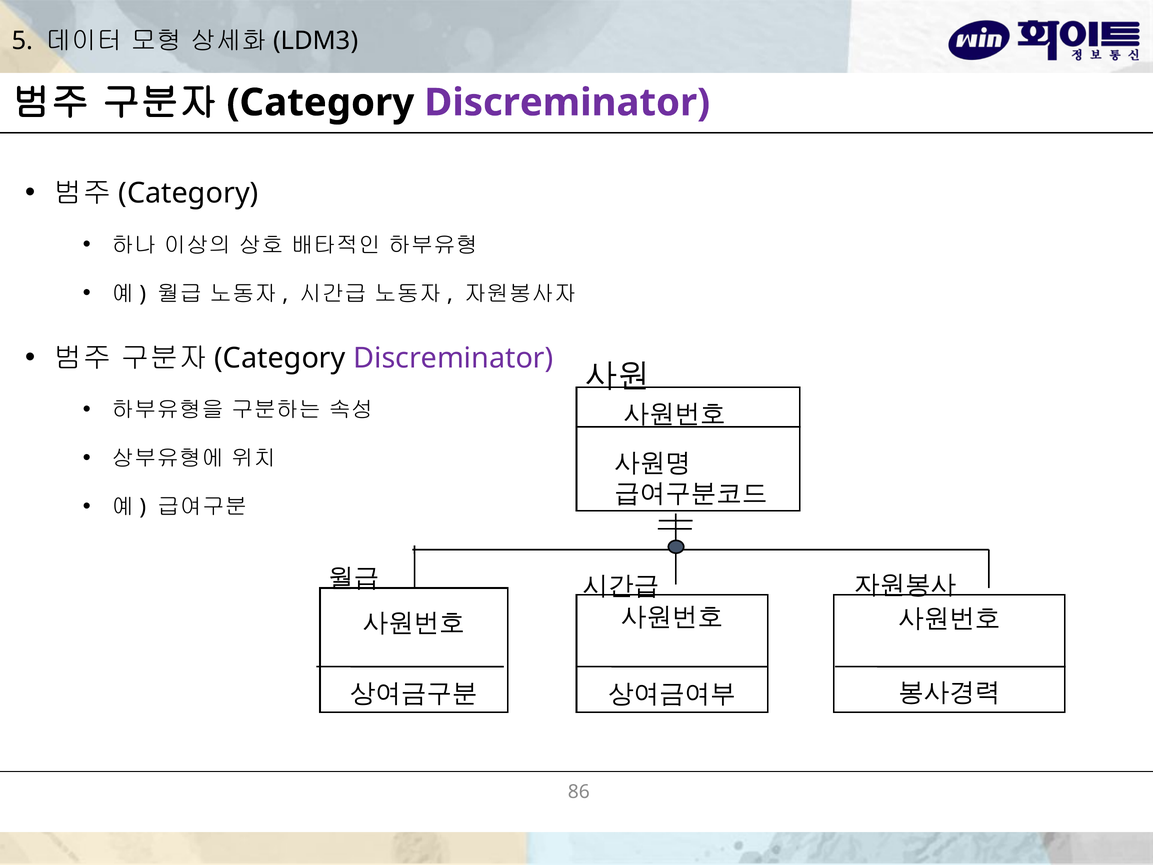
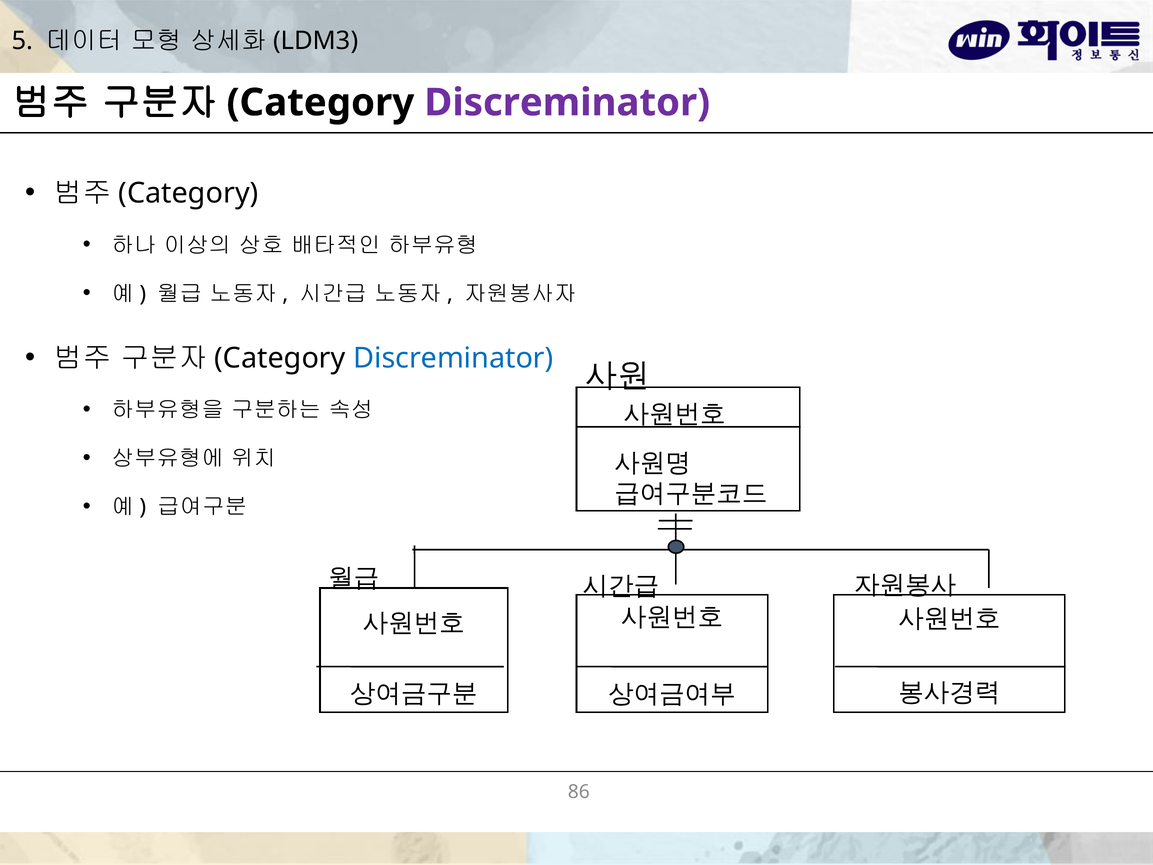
Discreminator at (453, 358) colour: purple -> blue
